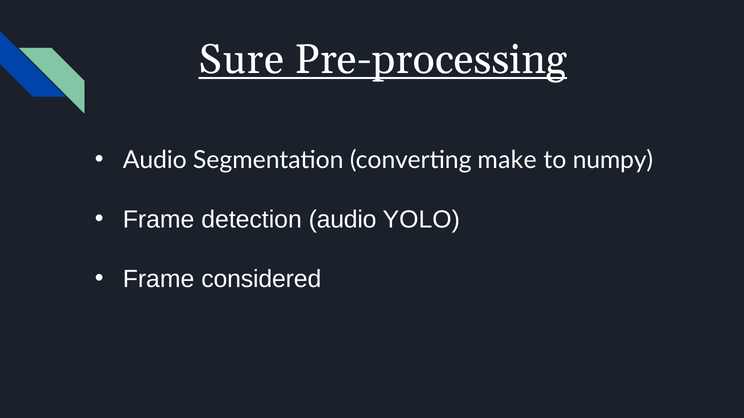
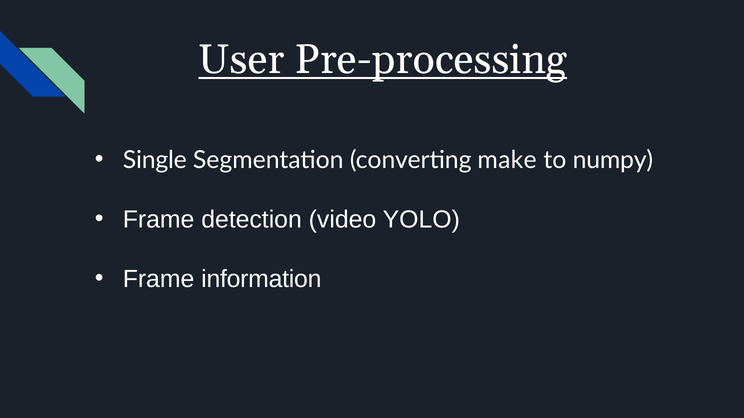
Sure: Sure -> User
Audio at (155, 160): Audio -> Single
detection audio: audio -> video
considered: considered -> information
